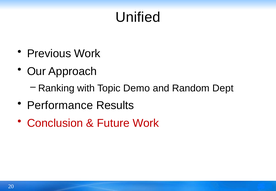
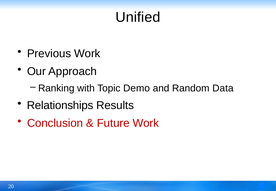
Dept: Dept -> Data
Performance: Performance -> Relationships
